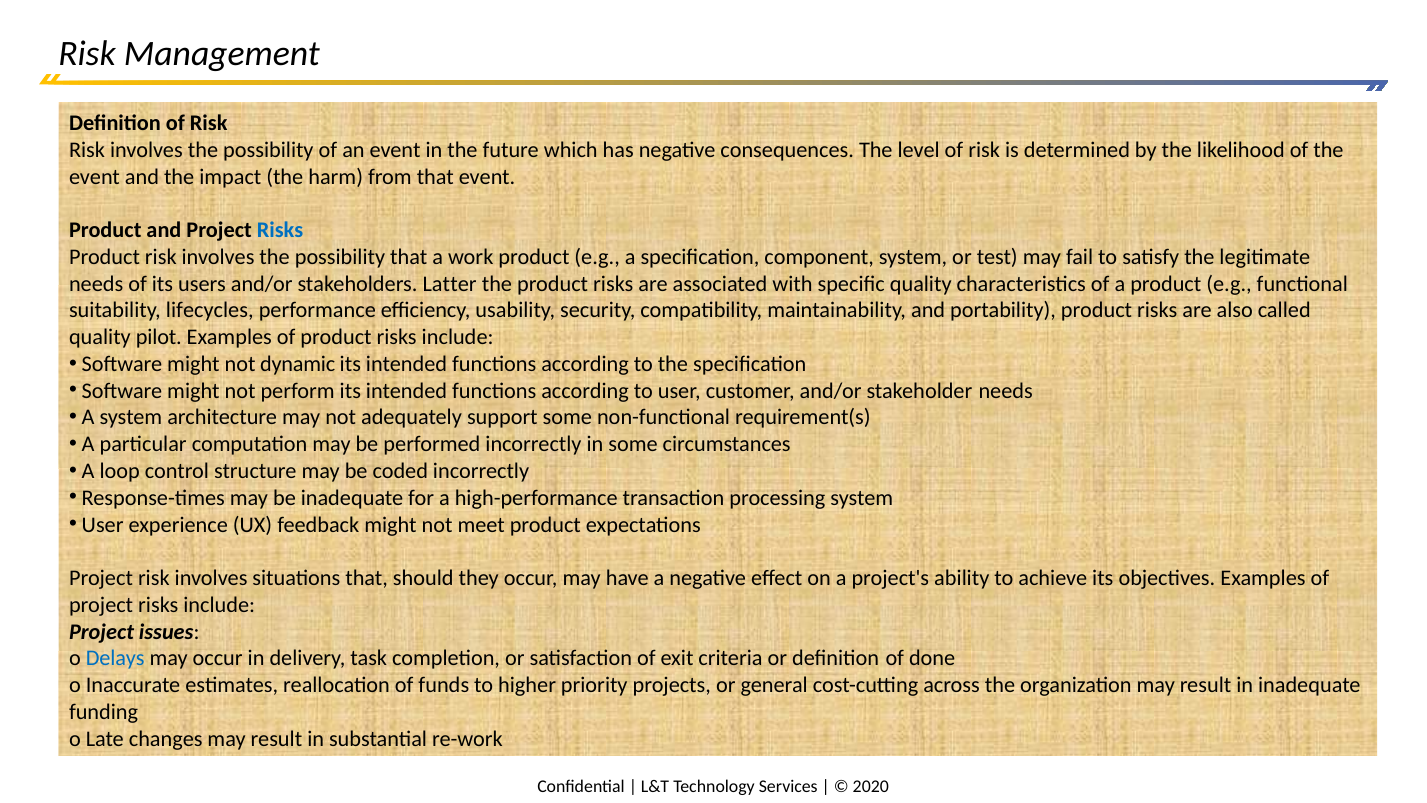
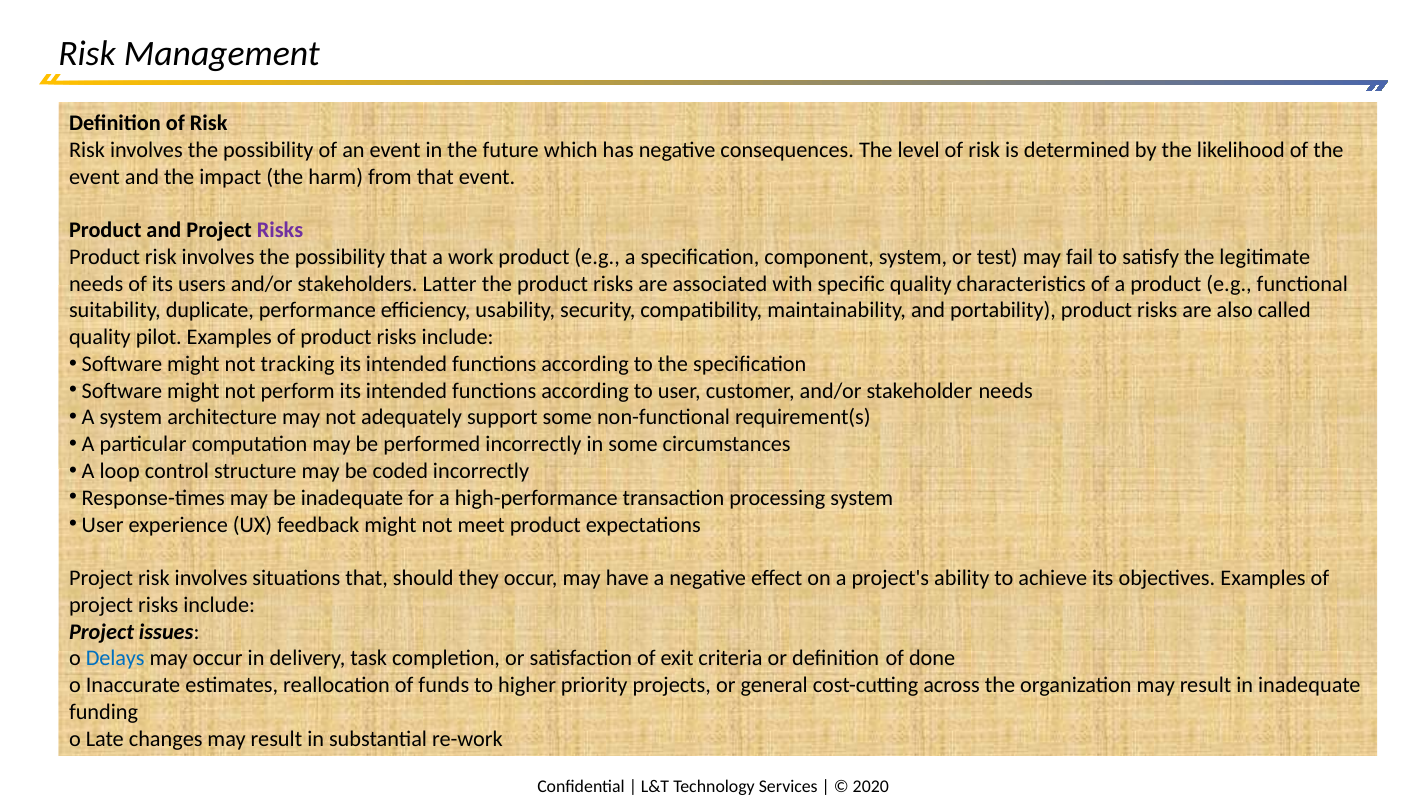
Risks at (280, 230) colour: blue -> purple
lifecycles: lifecycles -> duplicate
dynamic: dynamic -> tracking
